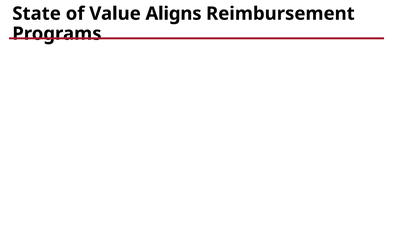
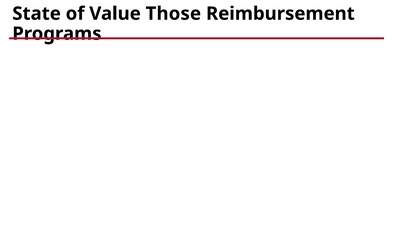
Aligns: Aligns -> Those
